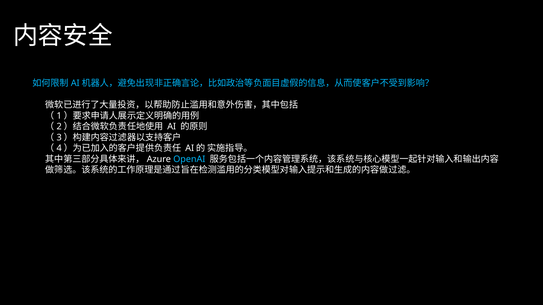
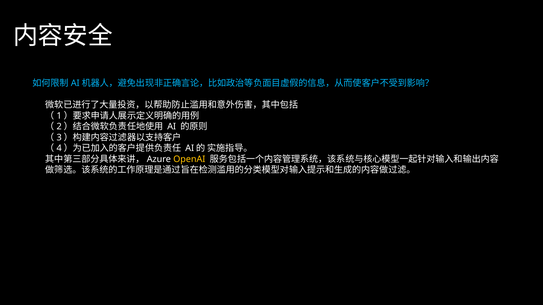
OpenAI colour: light blue -> yellow
